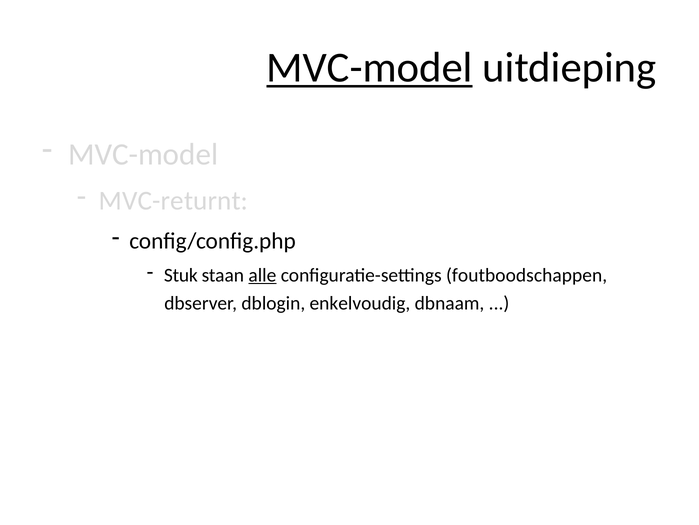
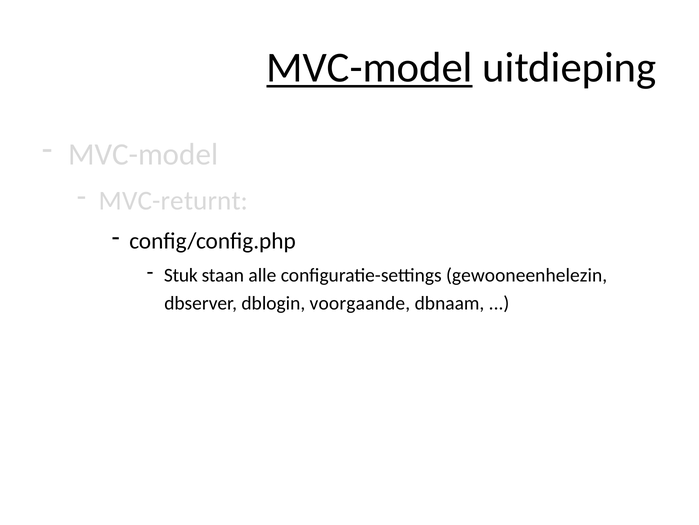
alle underline: present -> none
foutboodschappen: foutboodschappen -> gewooneenhelezin
enkelvoudig: enkelvoudig -> voorgaande
